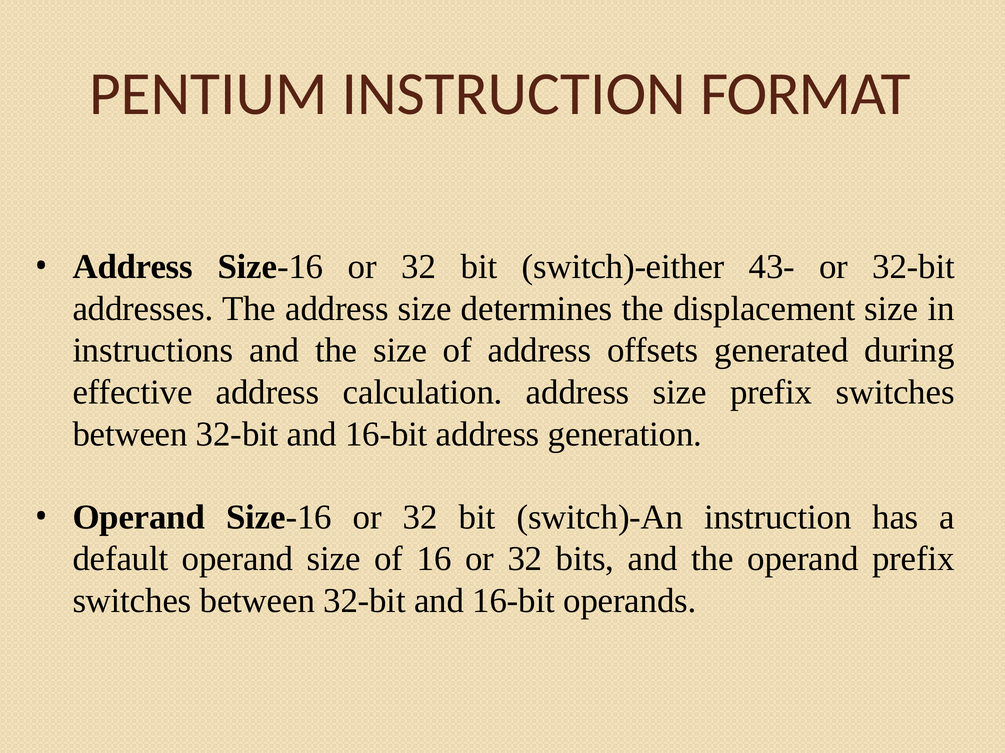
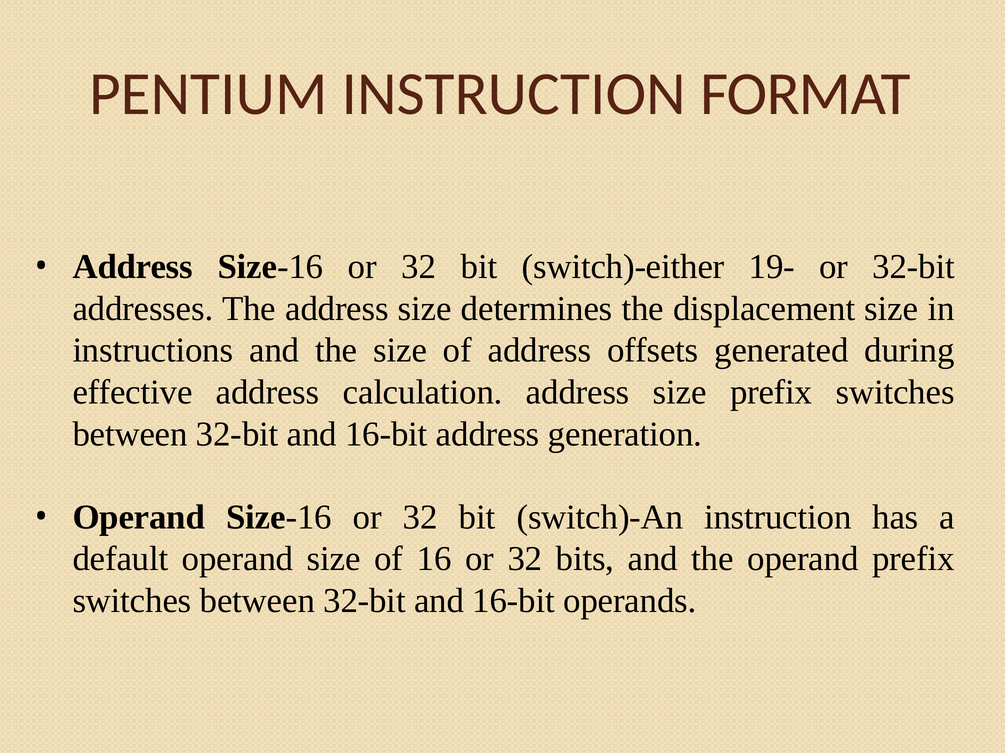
43-: 43- -> 19-
